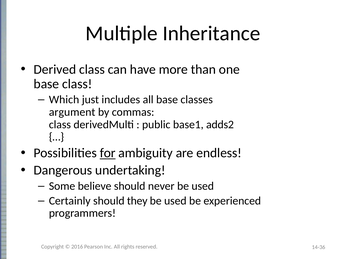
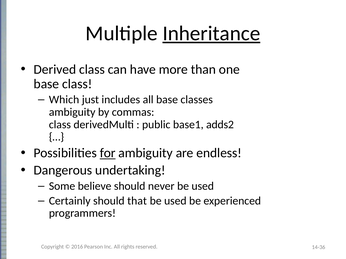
Inheritance underline: none -> present
argument at (72, 112): argument -> ambiguity
they: they -> that
